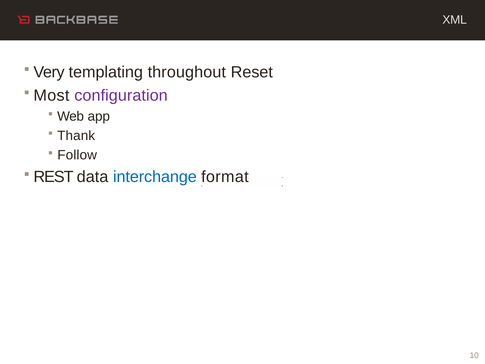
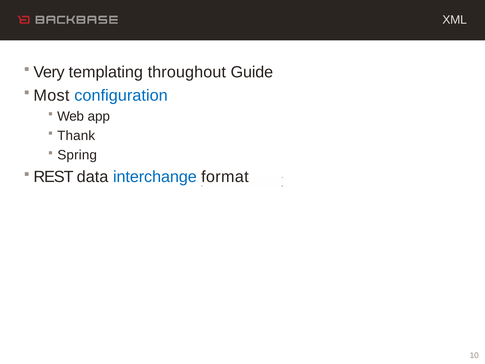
Reset: Reset -> Guide
configuration colour: purple -> blue
Follow: Follow -> Spring
